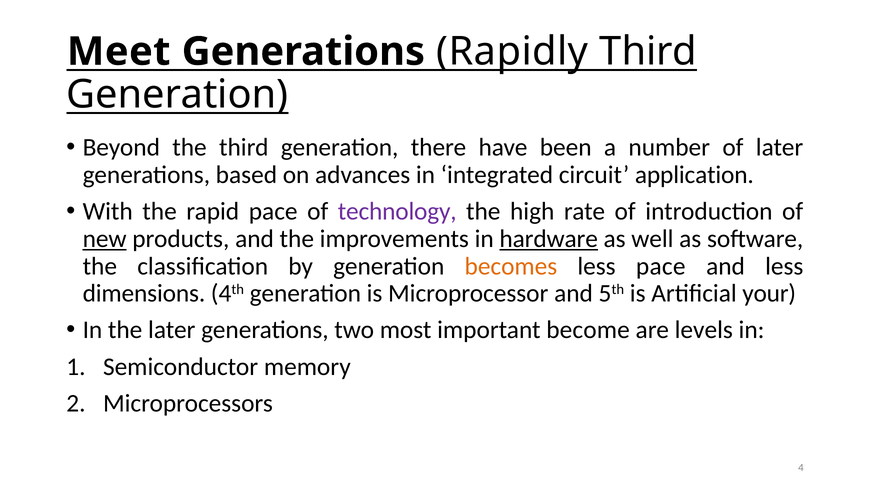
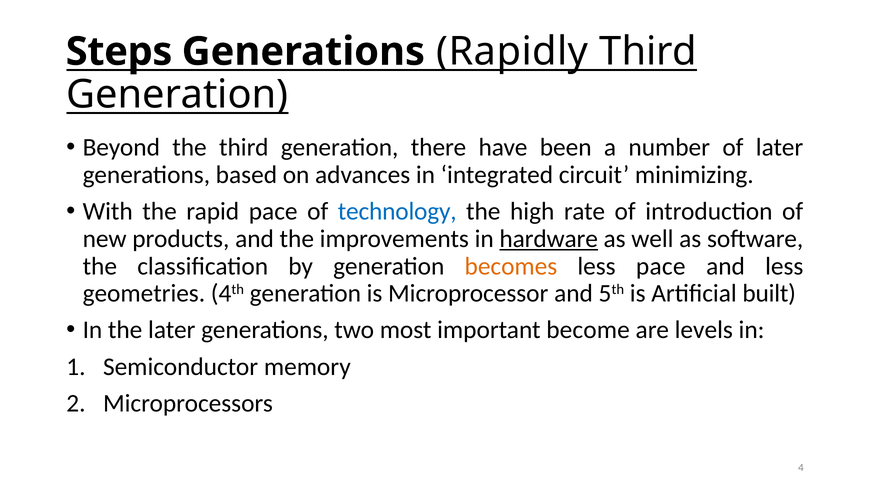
Meet: Meet -> Steps
application: application -> minimizing
technology colour: purple -> blue
new underline: present -> none
dimensions: dimensions -> geometries
your: your -> built
